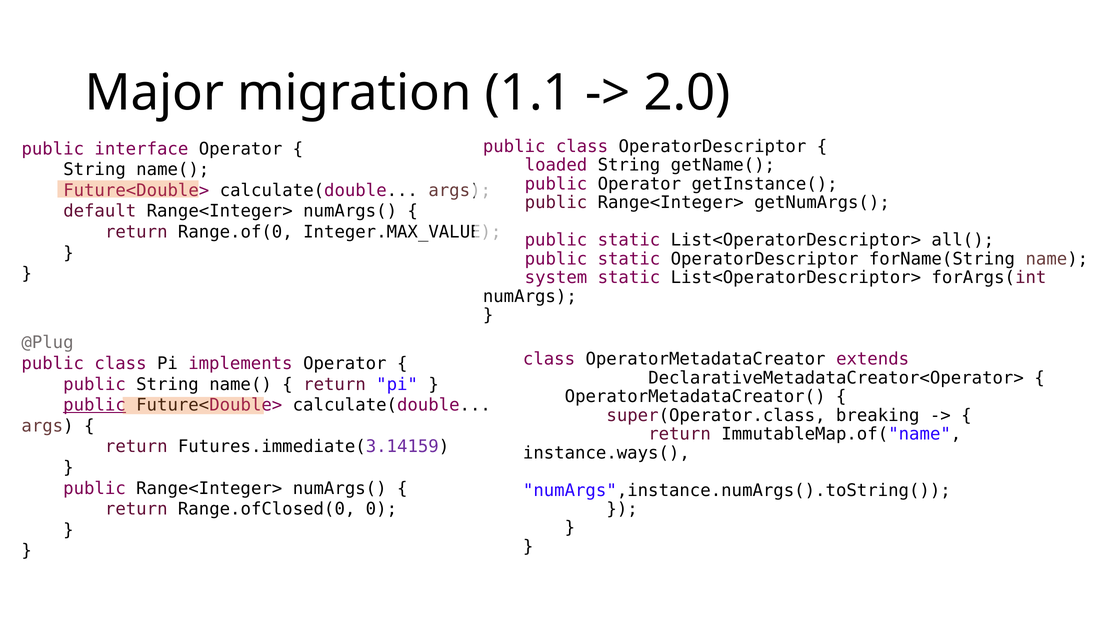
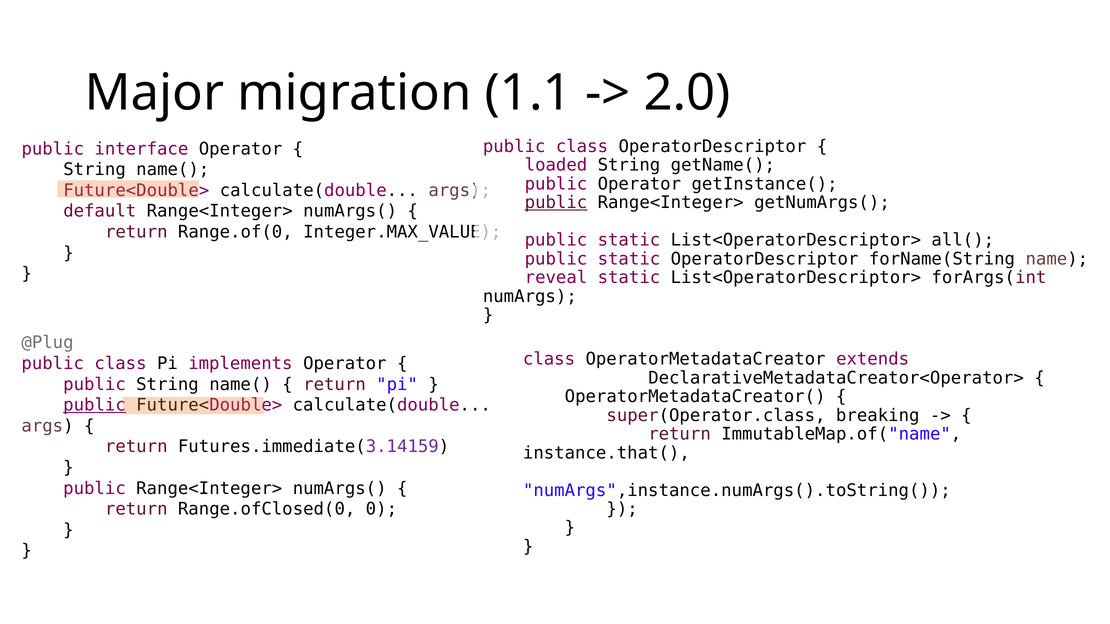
public at (556, 203) underline: none -> present
system: system -> reveal
instance.ways(: instance.ways( -> instance.that(
